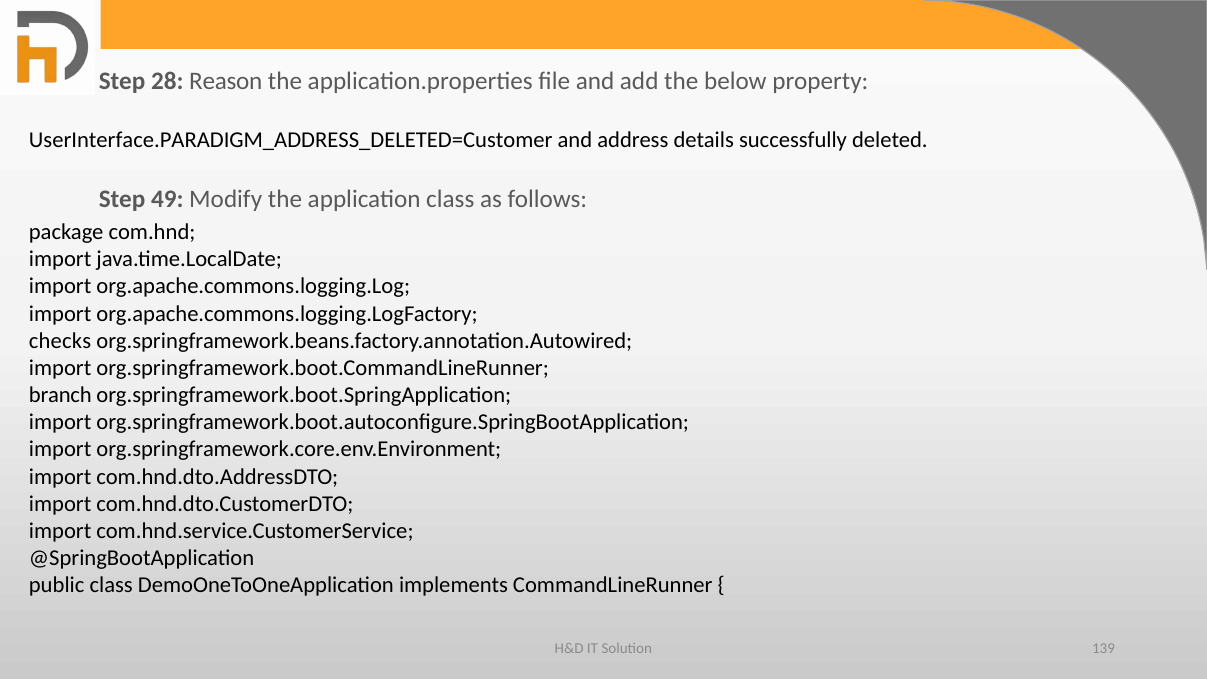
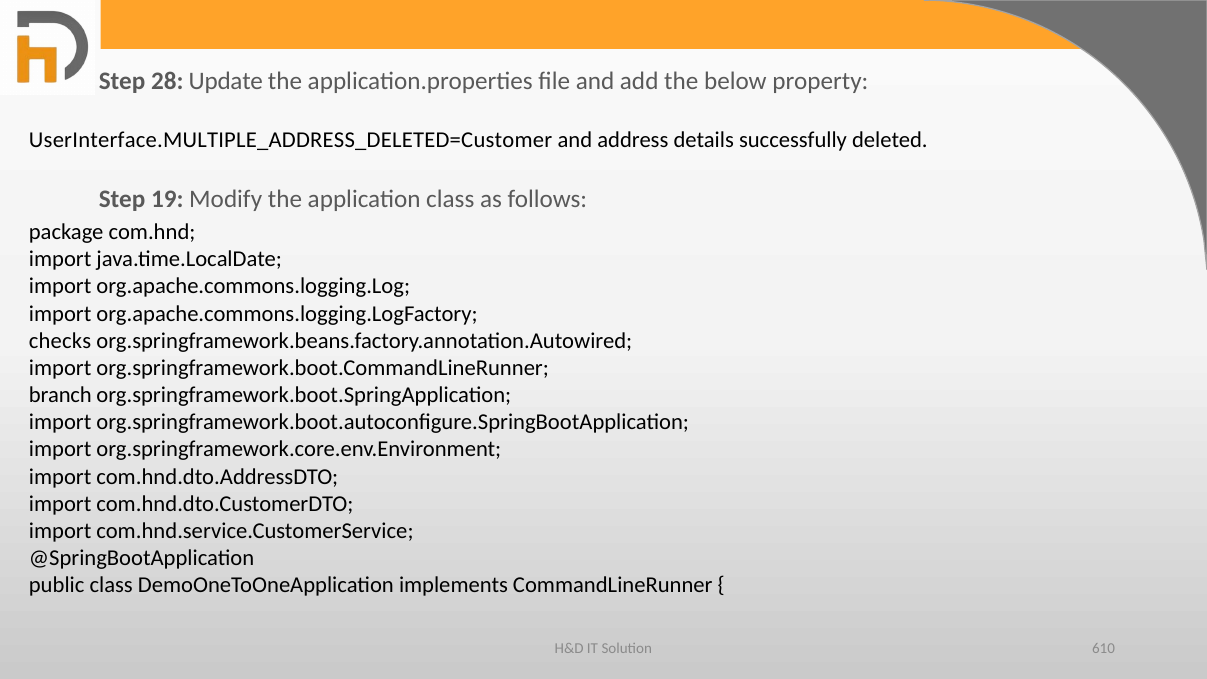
Reason: Reason -> Update
UserInterface.PARADIGM_ADDRESS_DELETED=Customer: UserInterface.PARADIGM_ADDRESS_DELETED=Customer -> UserInterface.MULTIPLE_ADDRESS_DELETED=Customer
49: 49 -> 19
139: 139 -> 610
